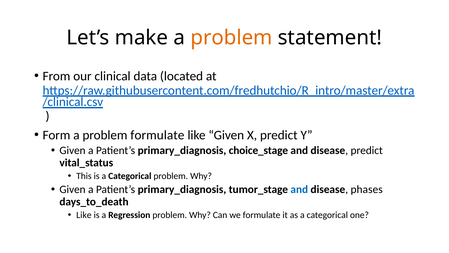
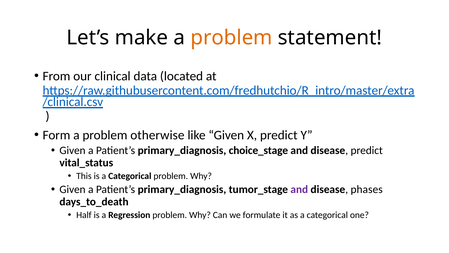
problem formulate: formulate -> otherwise
and at (299, 189) colour: blue -> purple
Like at (84, 215): Like -> Half
